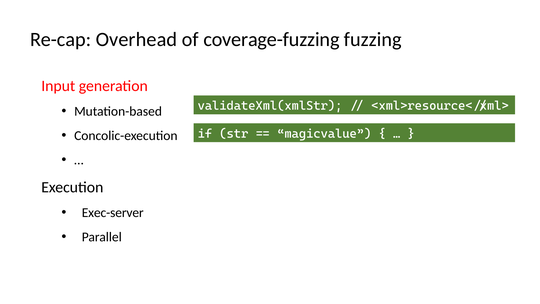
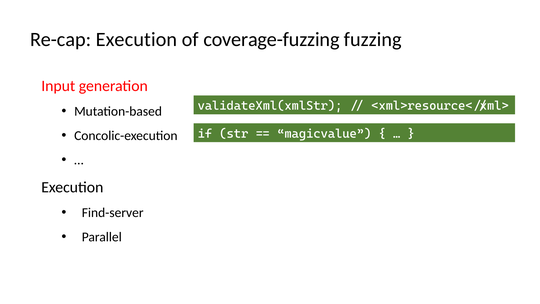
Re-cap Overhead: Overhead -> Execution
Exec-server: Exec-server -> Find-server
